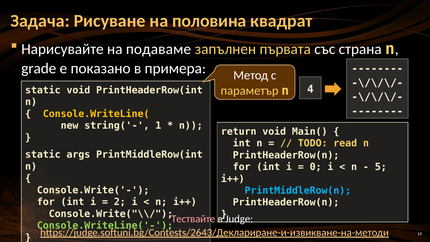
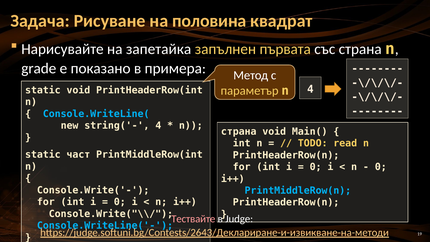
подаваме: подаваме -> запетайка
Console.WriteLine( colour: yellow -> light blue
string('- 1: 1 -> 4
return at (239, 131): return -> страна
args: args -> част
5 at (381, 167): 5 -> 0
2 at (120, 202): 2 -> 0
Console.WriteLine('- colour: light green -> light blue
